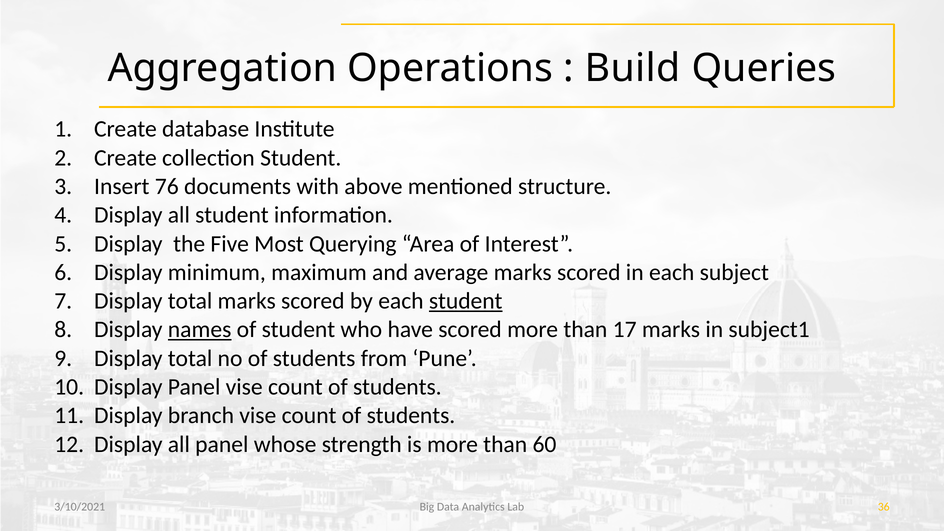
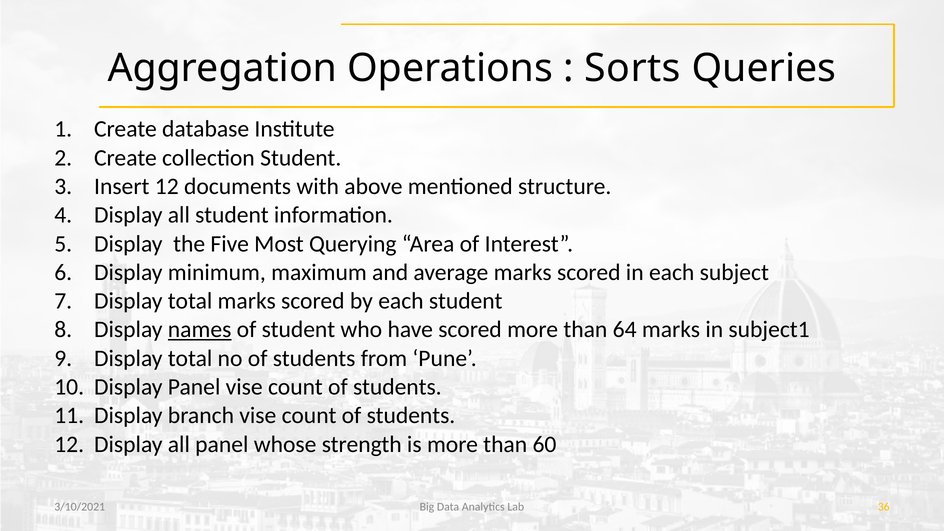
Build: Build -> Sorts
Insert 76: 76 -> 12
student at (466, 301) underline: present -> none
17: 17 -> 64
